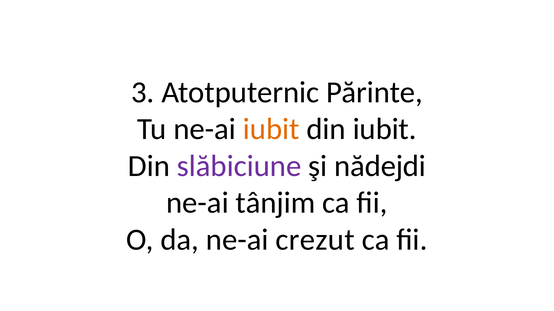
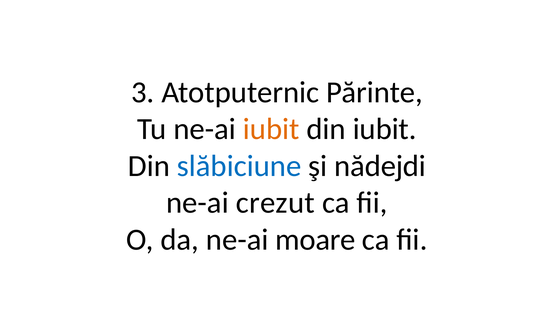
slăbiciune colour: purple -> blue
tânjim: tânjim -> crezut
crezut: crezut -> moare
